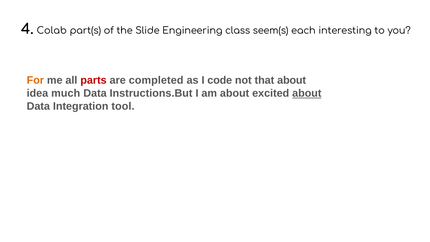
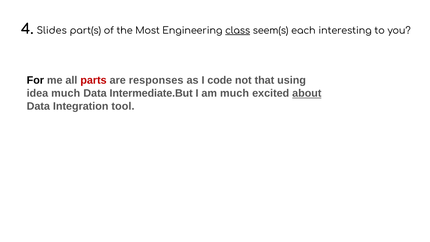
Colab: Colab -> Slides
Slide: Slide -> Most
class underline: none -> present
For colour: orange -> black
completed: completed -> responses
that about: about -> using
Instructions.But: Instructions.But -> Intermediate.But
am about: about -> much
